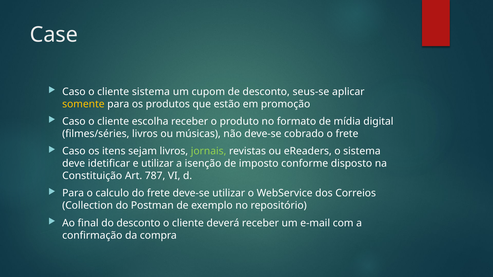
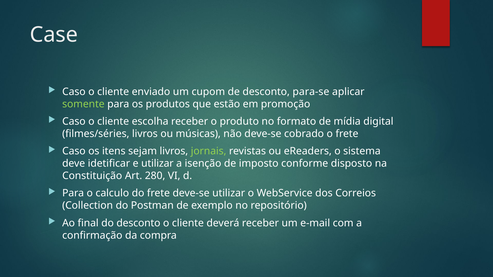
cliente sistema: sistema -> enviado
seus-se: seus-se -> para-se
somente colour: yellow -> light green
787: 787 -> 280
